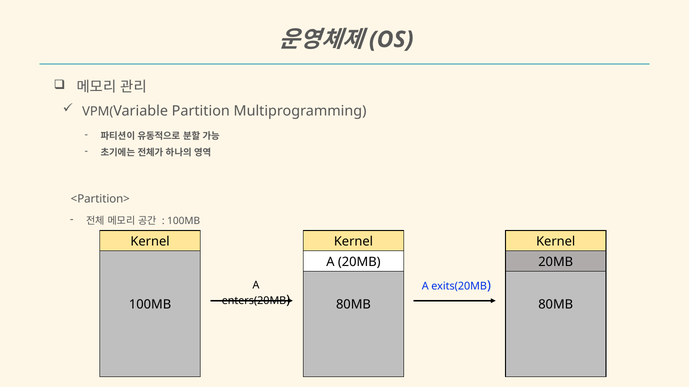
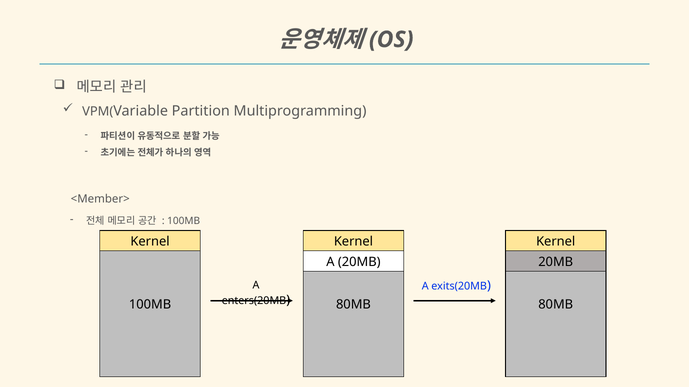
<Partition>: <Partition> -> <Member>
